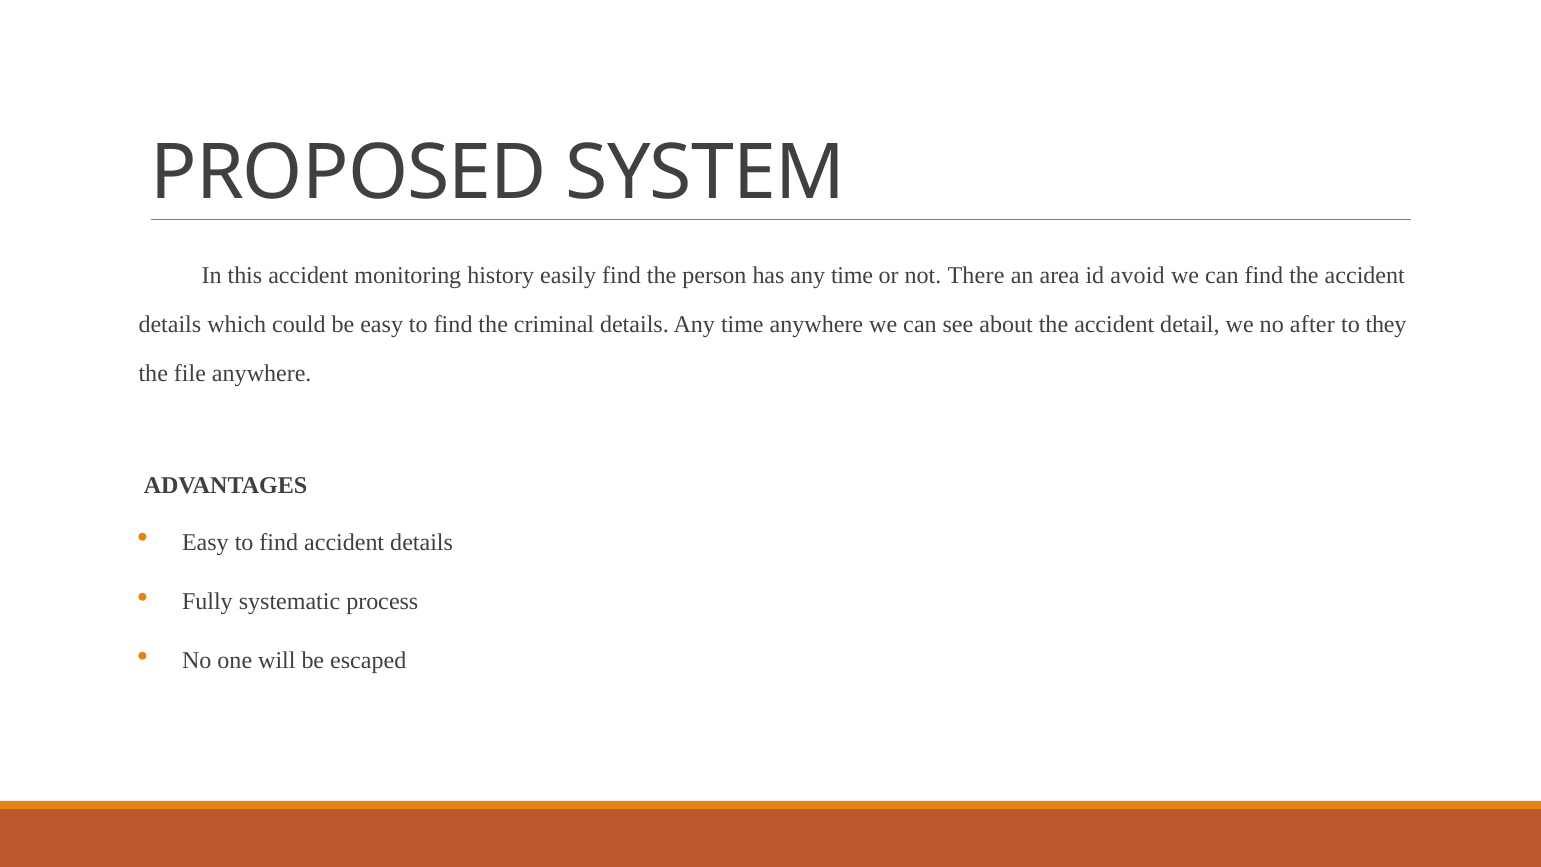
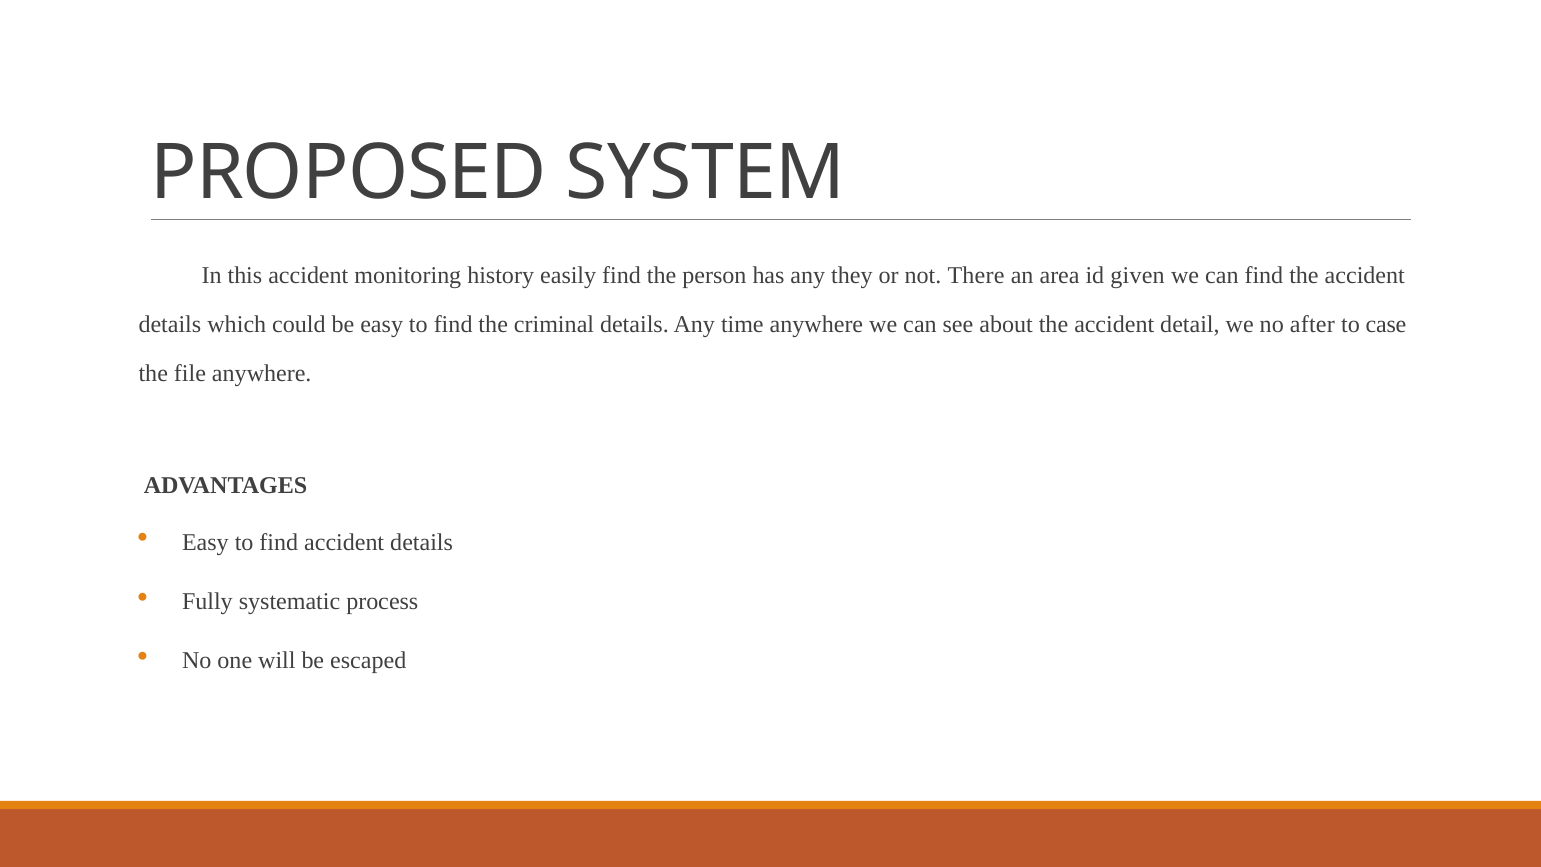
has any time: time -> they
avoid: avoid -> given
they: they -> case
